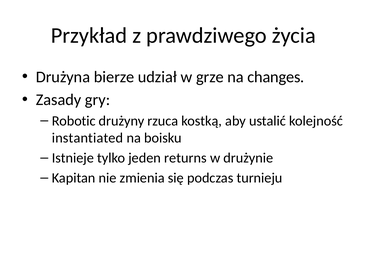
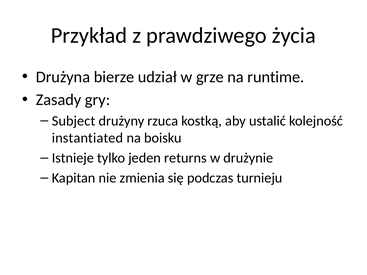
changes: changes -> runtime
Robotic: Robotic -> Subject
